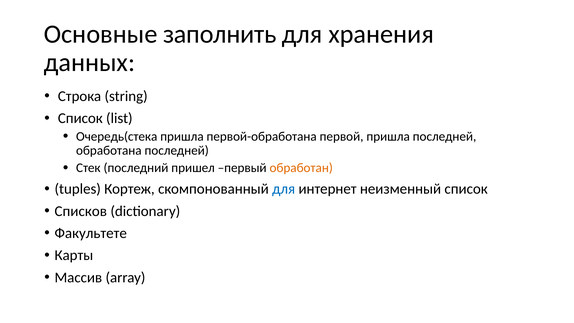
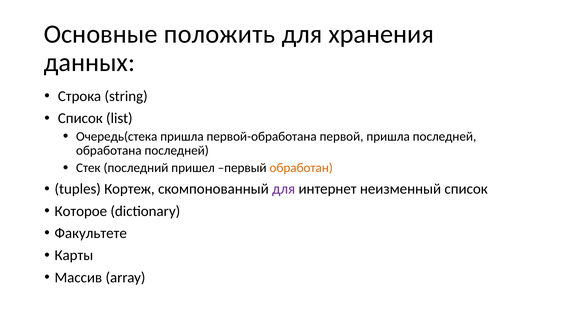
заполнить: заполнить -> положить
для at (284, 189) colour: blue -> purple
Списков: Списков -> Которое
